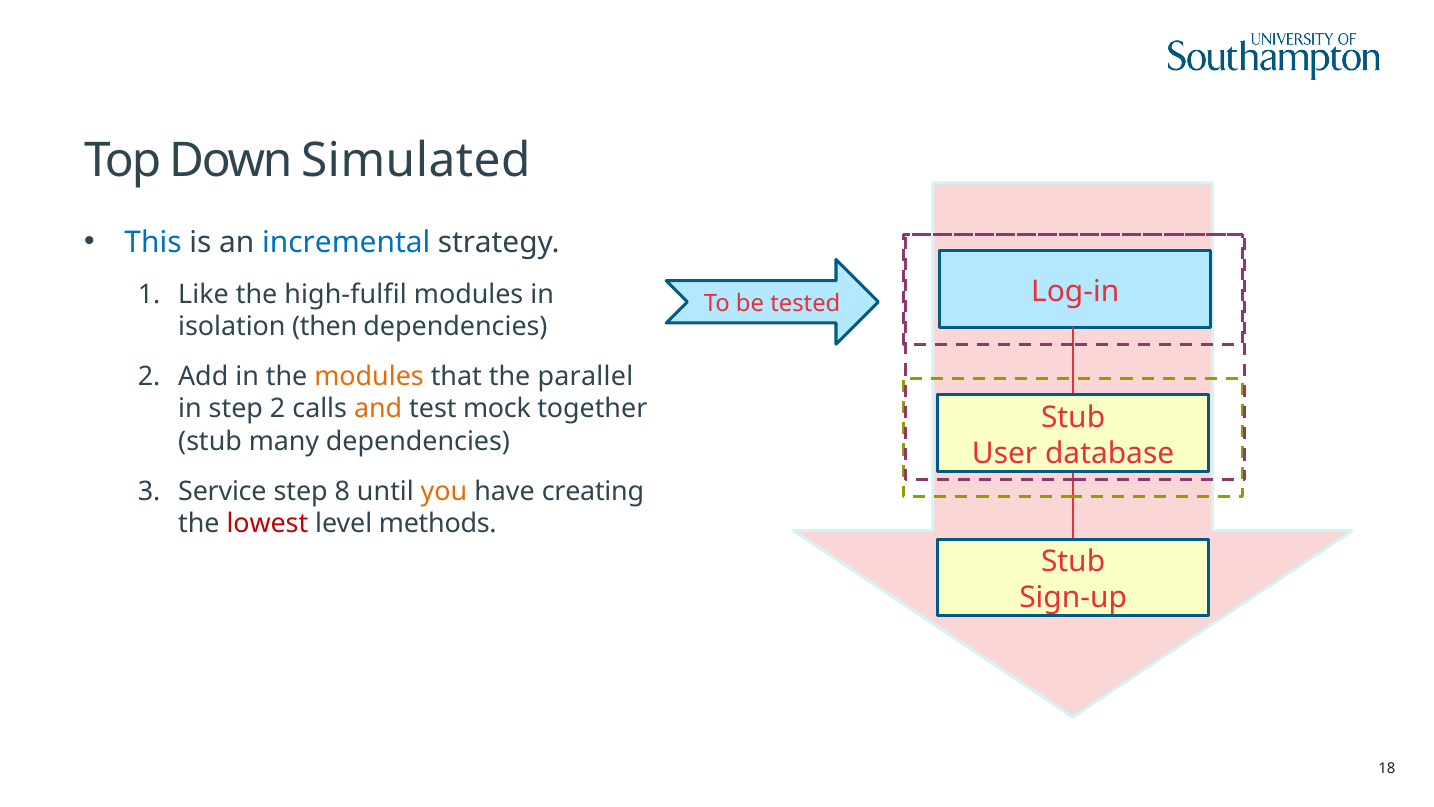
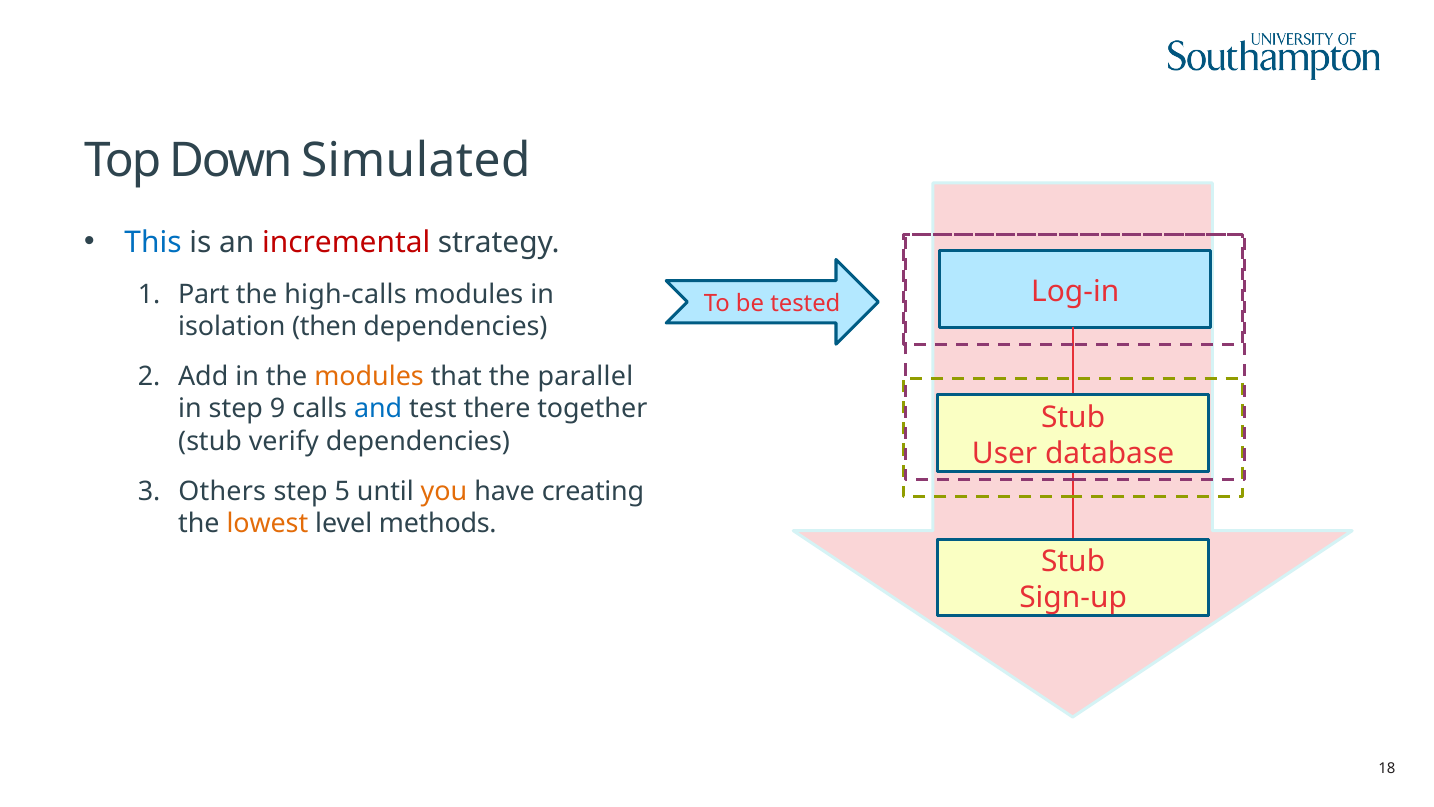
incremental colour: blue -> red
Like: Like -> Part
high-fulfil: high-fulfil -> high-calls
step 2: 2 -> 9
and colour: orange -> blue
mock: mock -> there
many: many -> verify
Service: Service -> Others
8: 8 -> 5
lowest colour: red -> orange
